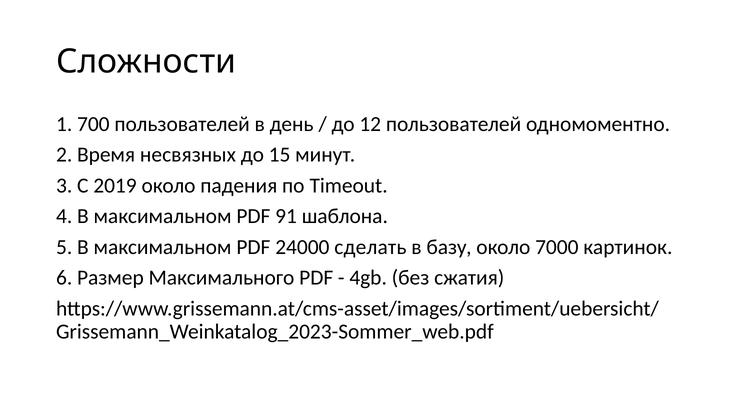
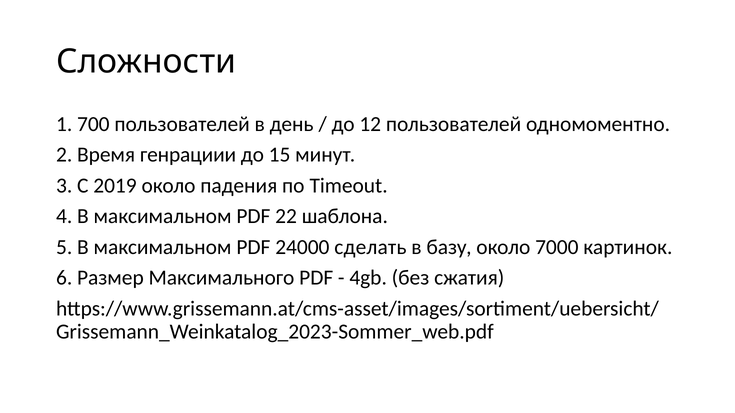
несвязных: несвязных -> генрациии
91: 91 -> 22
